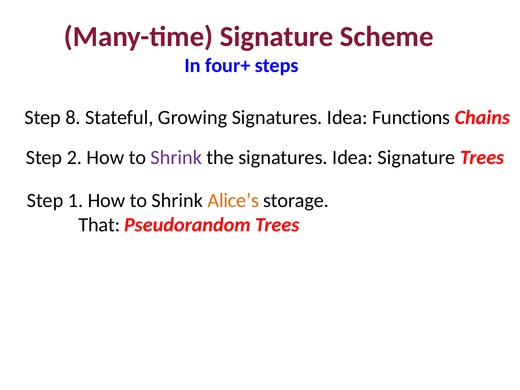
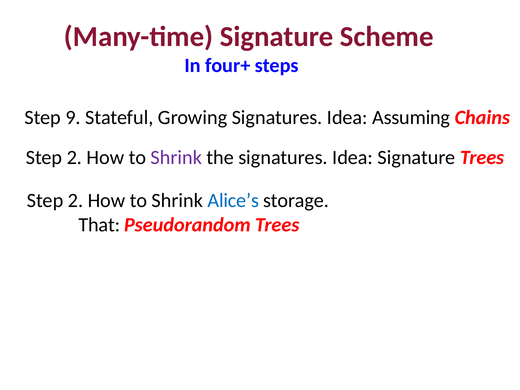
8: 8 -> 9
Functions: Functions -> Assuming
1 at (76, 201): 1 -> 2
Alice’s colour: orange -> blue
